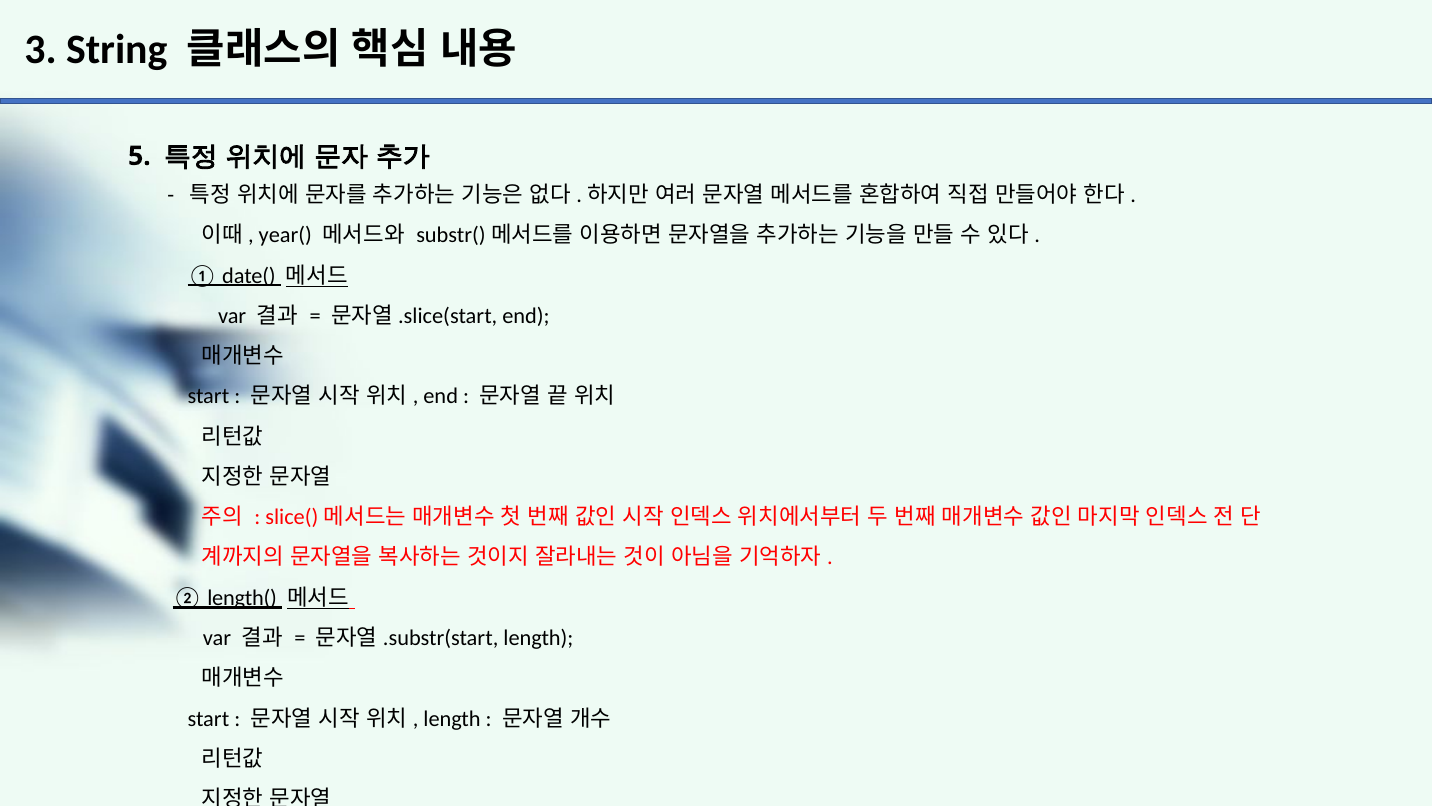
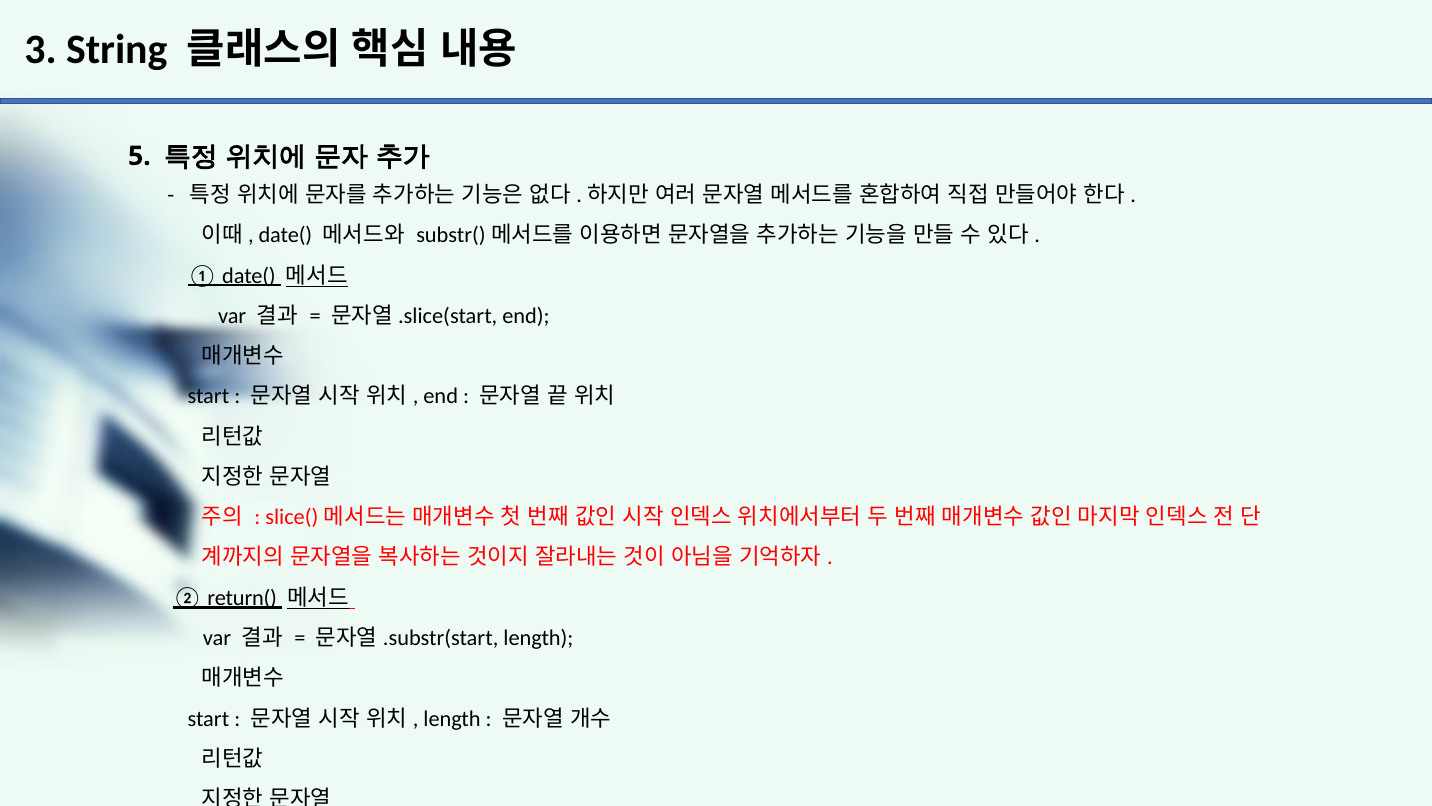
year( at (285, 235): year( -> date(
length(: length( -> return(
